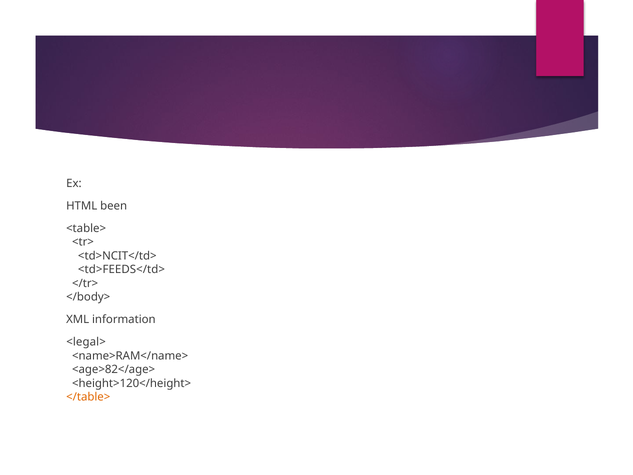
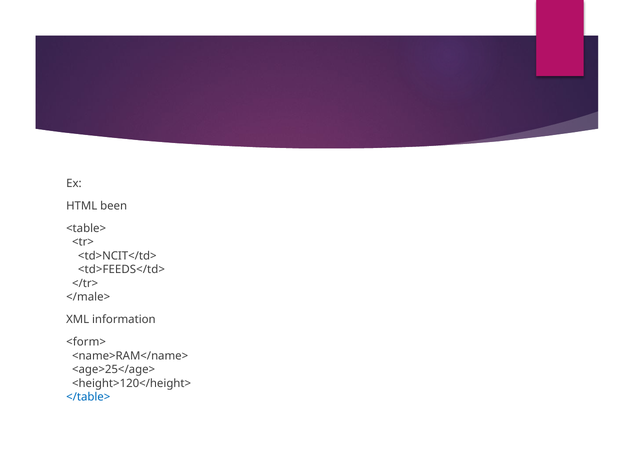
</body>: </body> -> </male>
<legal>: <legal> -> <form>
<age>82</age>: <age>82</age> -> <age>25</age>
</table> colour: orange -> blue
